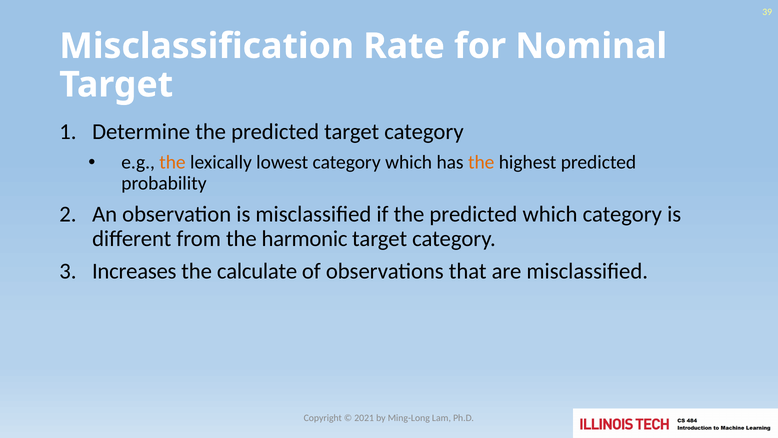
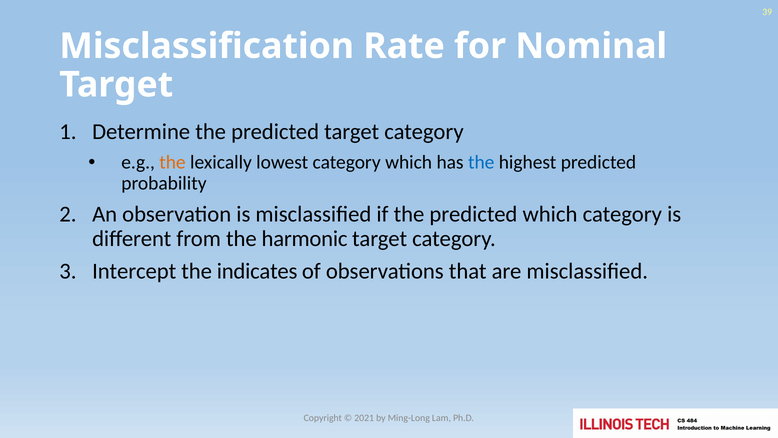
the at (481, 162) colour: orange -> blue
Increases: Increases -> Intercept
calculate: calculate -> indicates
